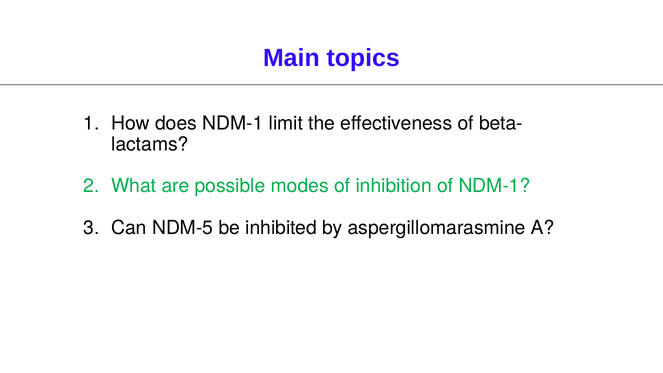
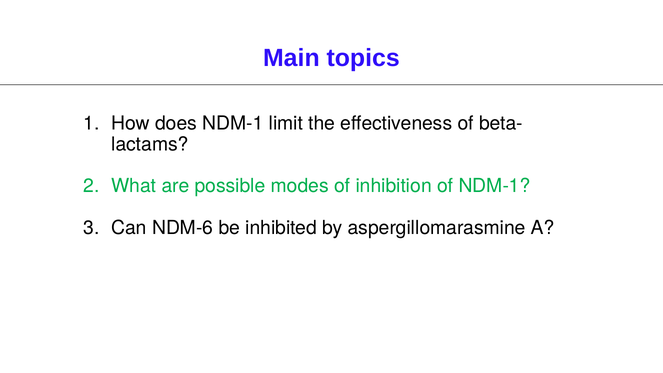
NDM-5: NDM-5 -> NDM-6
